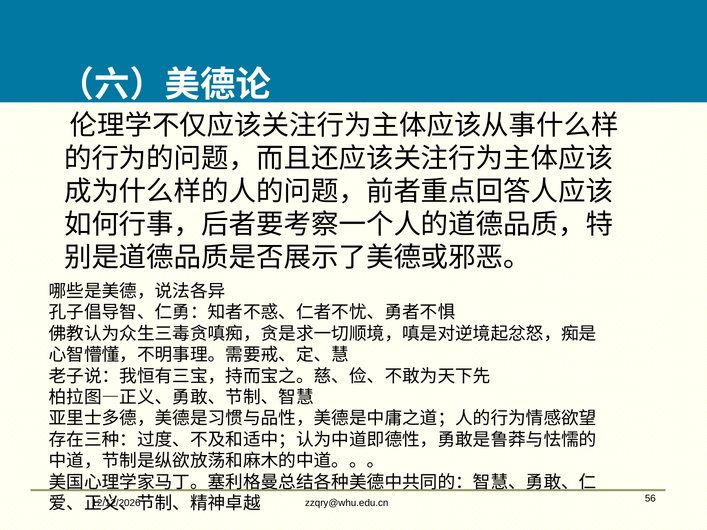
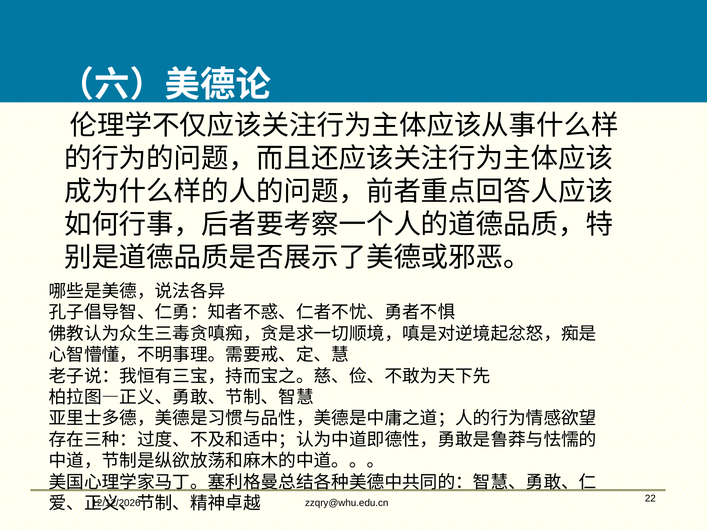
56: 56 -> 22
